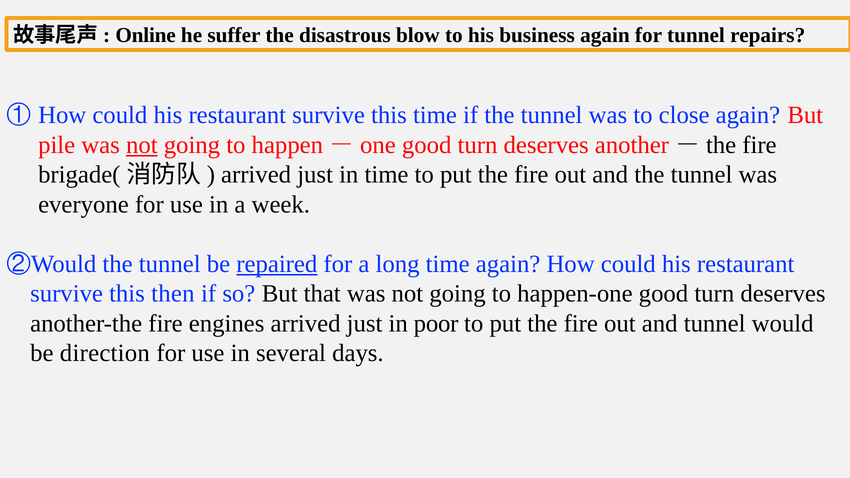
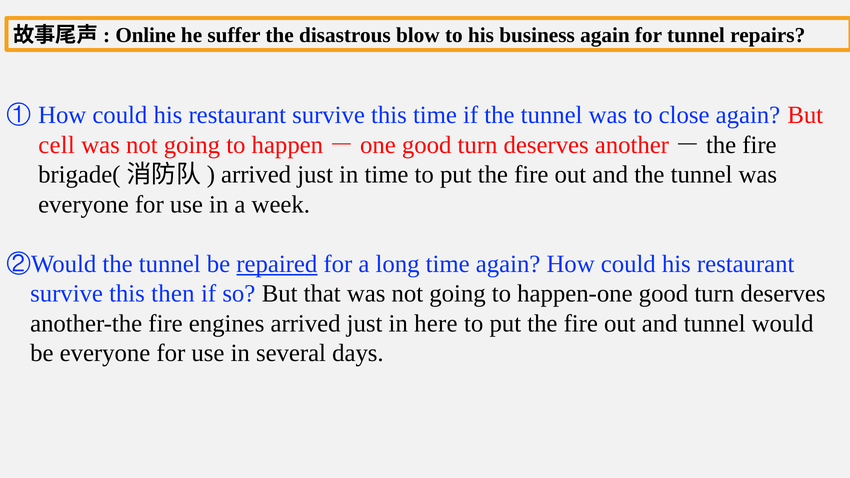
pile: pile -> cell
not at (142, 145) underline: present -> none
poor: poor -> here
be direction: direction -> everyone
